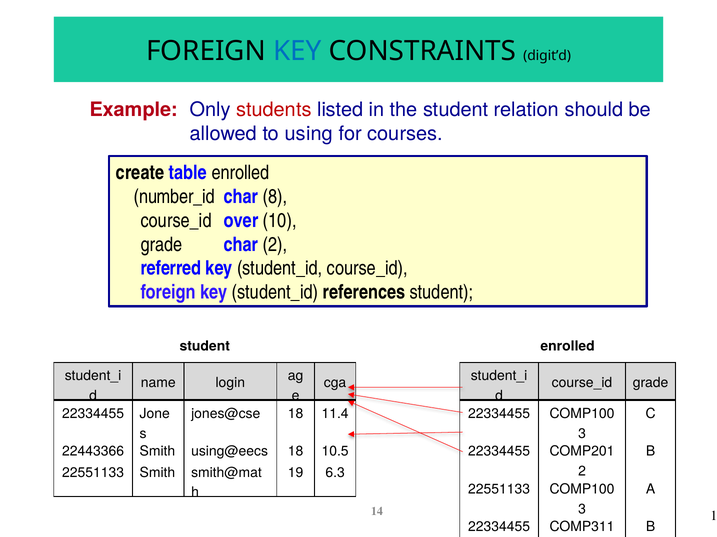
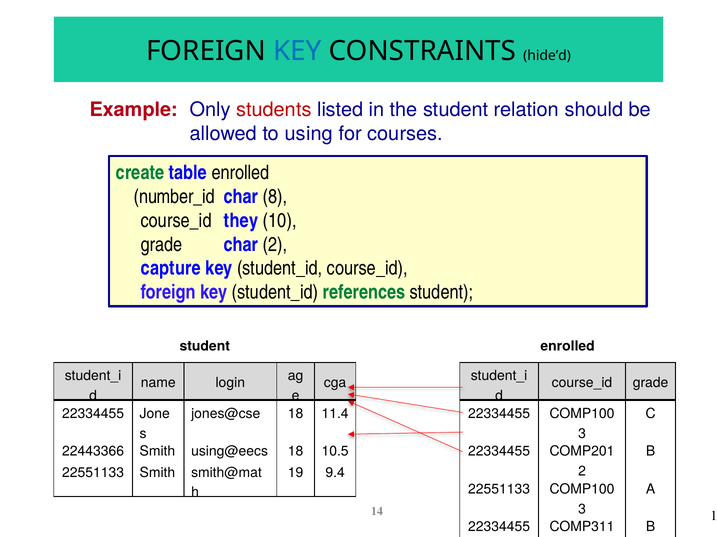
digit’d: digit’d -> hide’d
create colour: black -> green
over: over -> they
referred: referred -> capture
references colour: black -> green
6.3: 6.3 -> 9.4
